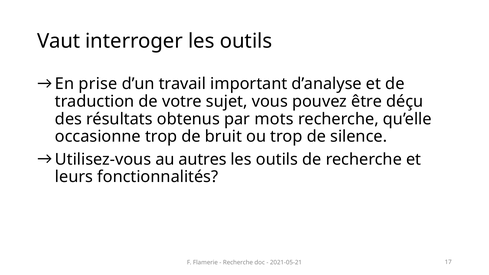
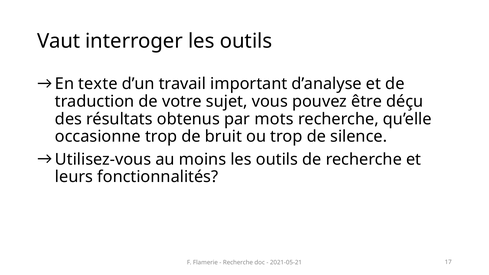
prise: prise -> texte
autres: autres -> moins
